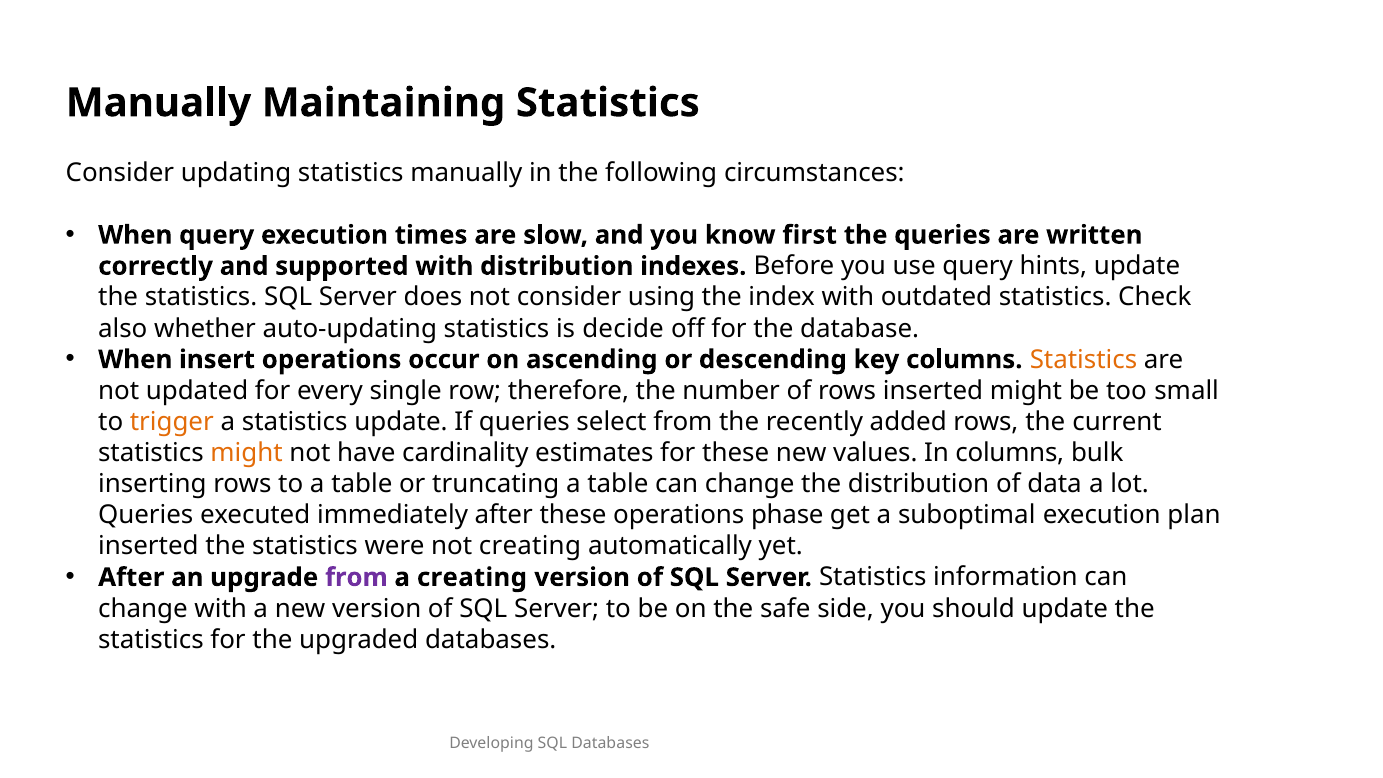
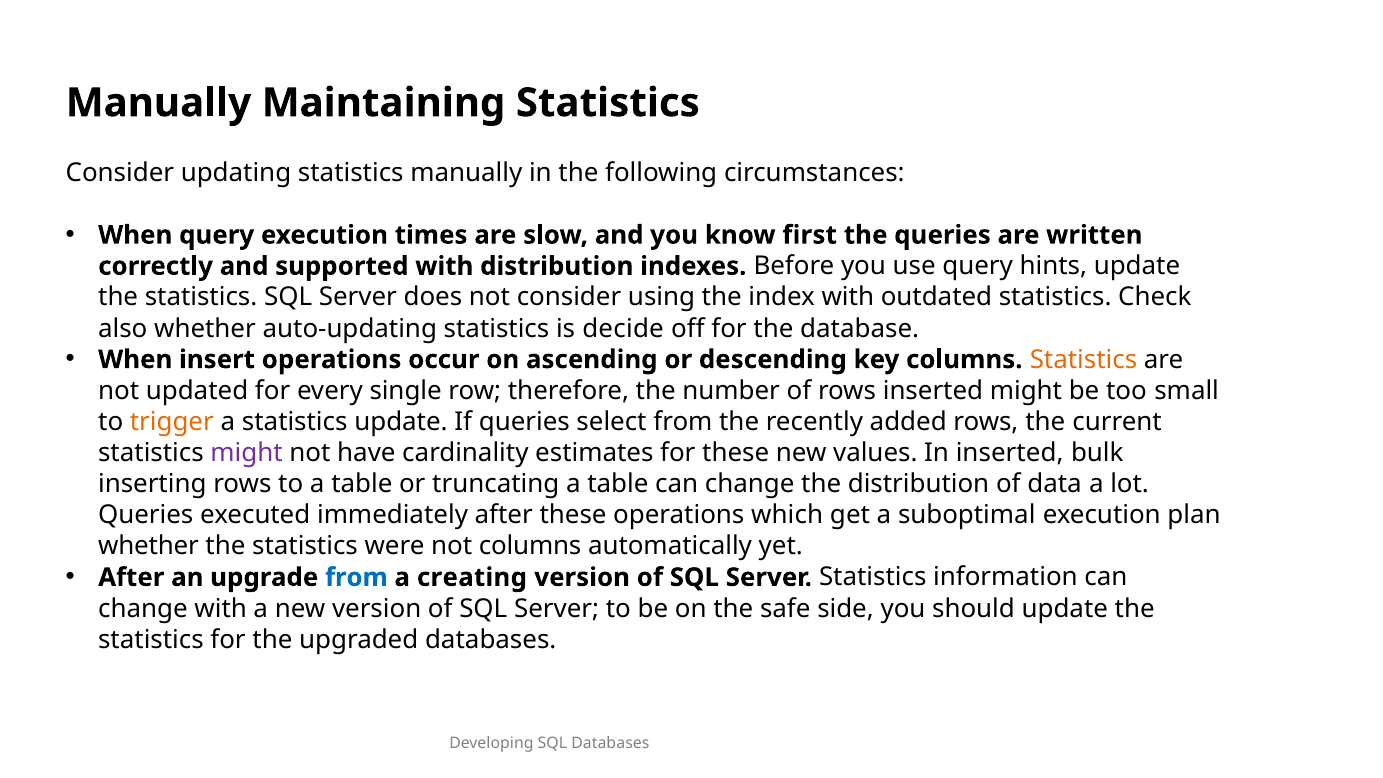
might at (247, 453) colour: orange -> purple
In columns: columns -> inserted
phase: phase -> which
inserted at (148, 546): inserted -> whether
not creating: creating -> columns
from at (356, 577) colour: purple -> blue
